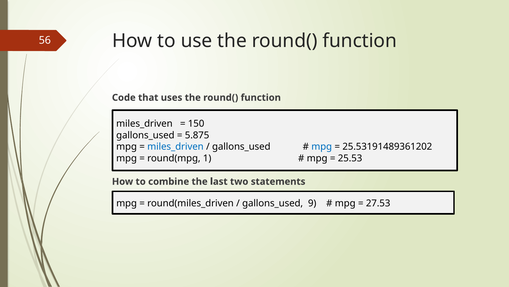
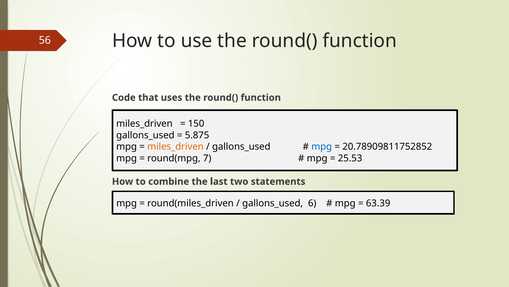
miles_driven at (175, 146) colour: blue -> orange
25.53191489361202: 25.53191489361202 -> 20.78909811752852
1: 1 -> 7
9: 9 -> 6
27.53: 27.53 -> 63.39
